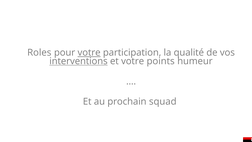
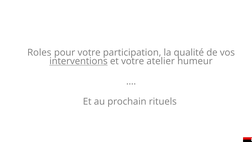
votre at (89, 53) underline: present -> none
points: points -> atelier
squad: squad -> rituels
